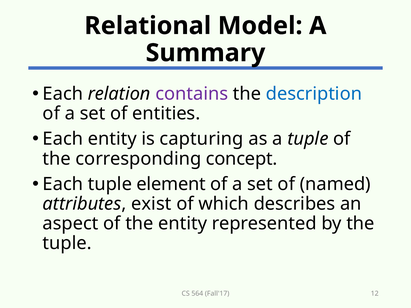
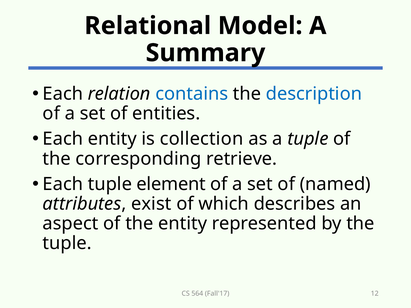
contains colour: purple -> blue
capturing: capturing -> collection
concept: concept -> retrieve
